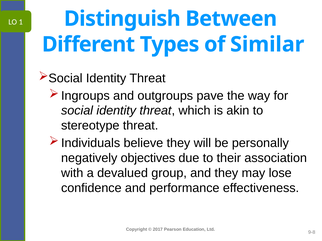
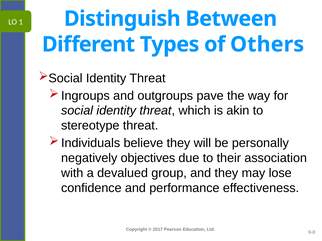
Similar: Similar -> Others
